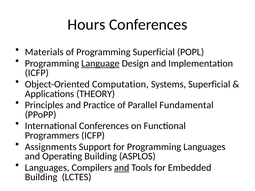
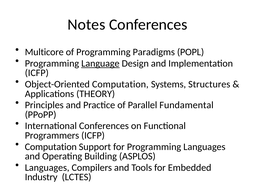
Hours: Hours -> Notes
Materials: Materials -> Multicore
Programming Superficial: Superficial -> Paradigms
Systems Superficial: Superficial -> Structures
Assignments at (51, 147): Assignments -> Computation
and at (122, 168) underline: present -> none
Building at (41, 177): Building -> Industry
